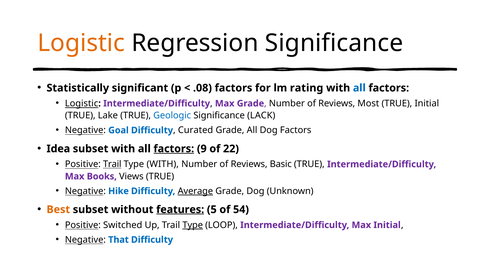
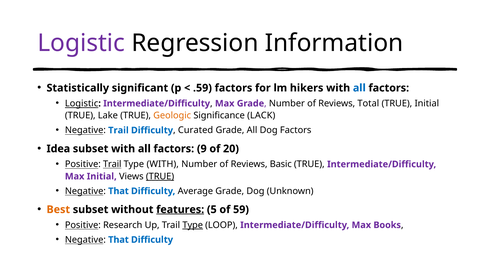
Logistic at (81, 43) colour: orange -> purple
Regression Significance: Significance -> Information
.08: .08 -> .59
rating: rating -> hikers
Most: Most -> Total
Geologic colour: blue -> orange
Negative Goal: Goal -> Trail
factors at (174, 149) underline: present -> none
22: 22 -> 20
Max Books: Books -> Initial
TRUE at (160, 176) underline: none -> present
Hike at (119, 191): Hike -> That
Average underline: present -> none
54: 54 -> 59
Switched: Switched -> Research
Max Initial: Initial -> Books
